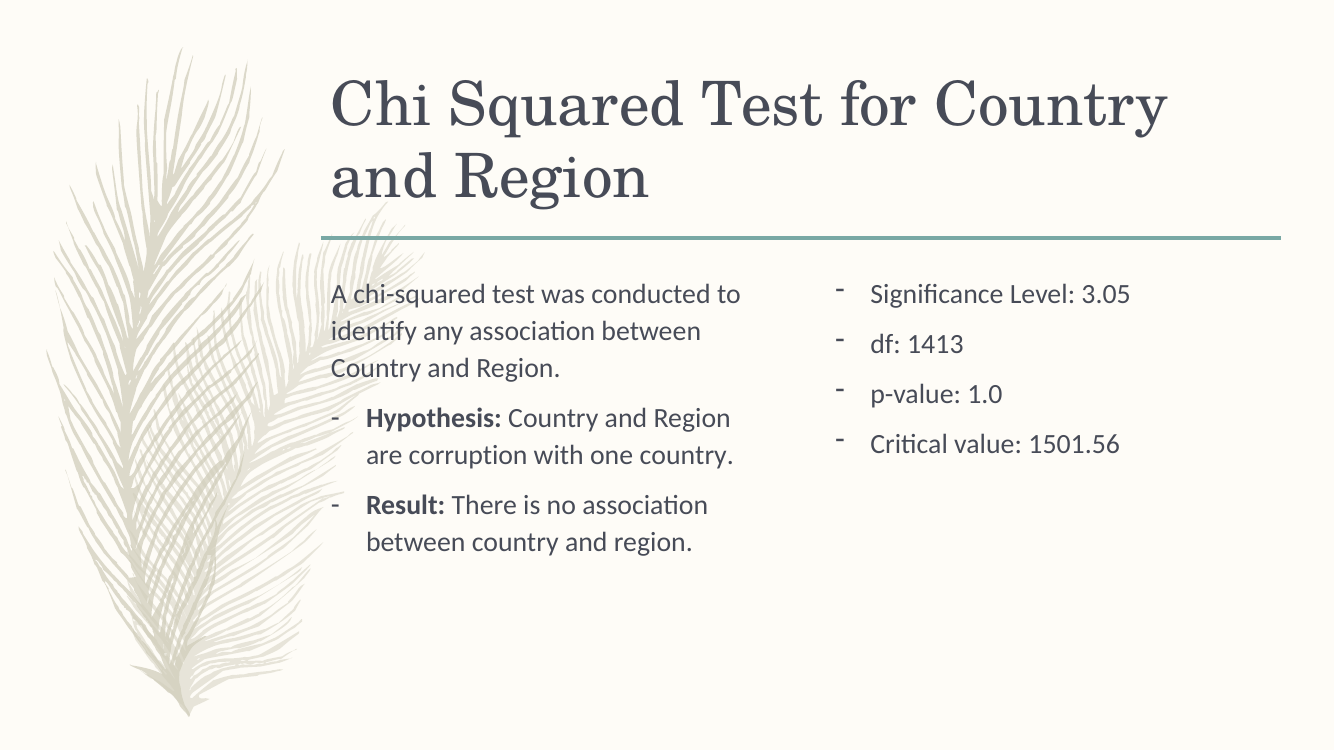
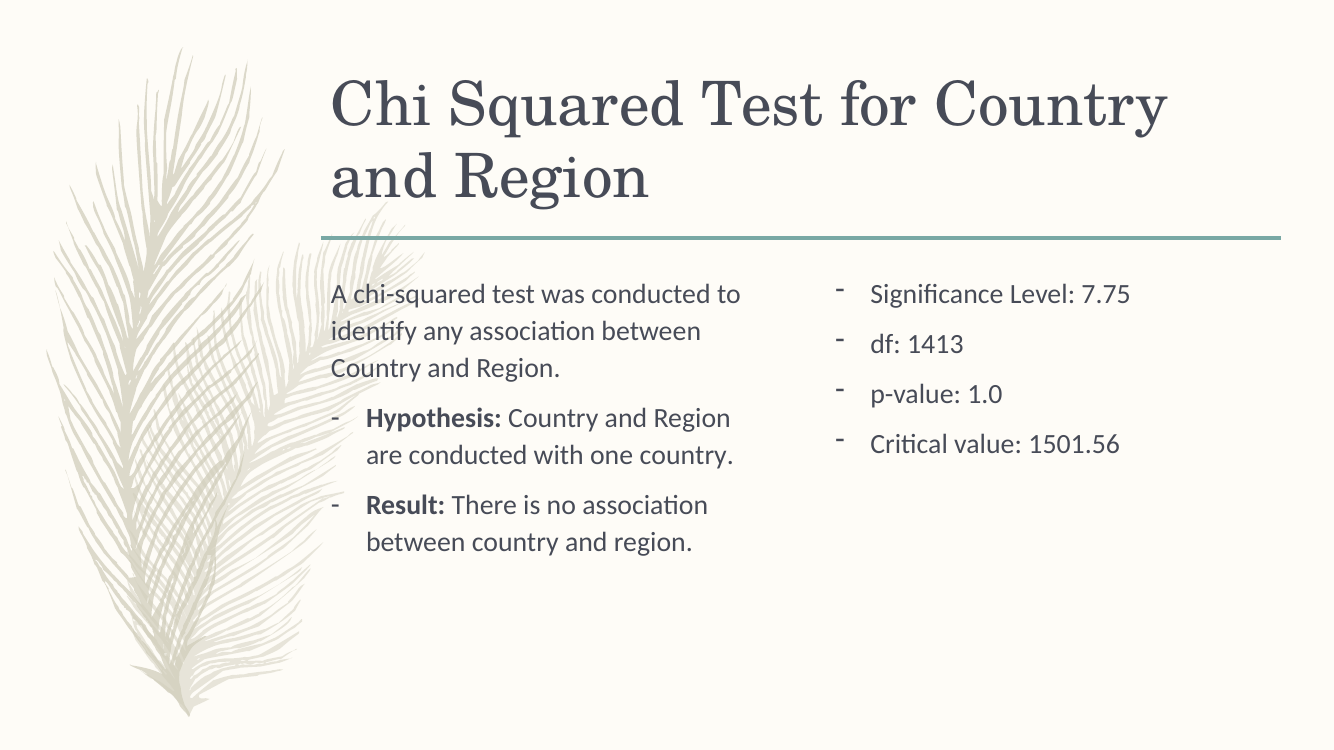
3.05: 3.05 -> 7.75
are corruption: corruption -> conducted
